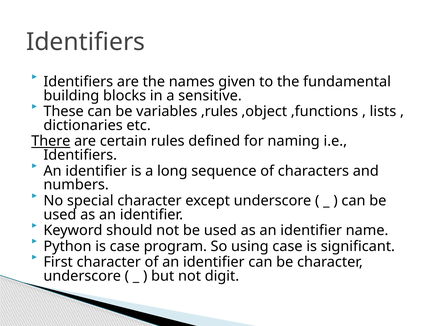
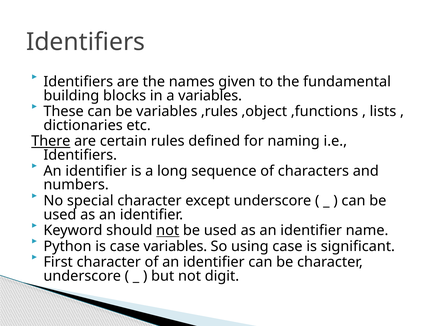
a sensitive: sensitive -> variables
not at (168, 231) underline: none -> present
case program: program -> variables
